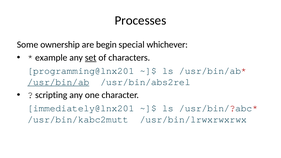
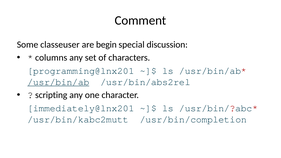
Processes: Processes -> Comment
ownership: ownership -> classeuser
whichever: whichever -> discussion
example: example -> columns
set underline: present -> none
/usr/bin/lrwxrwxrwx: /usr/bin/lrwxrwxrwx -> /usr/bin/completion
